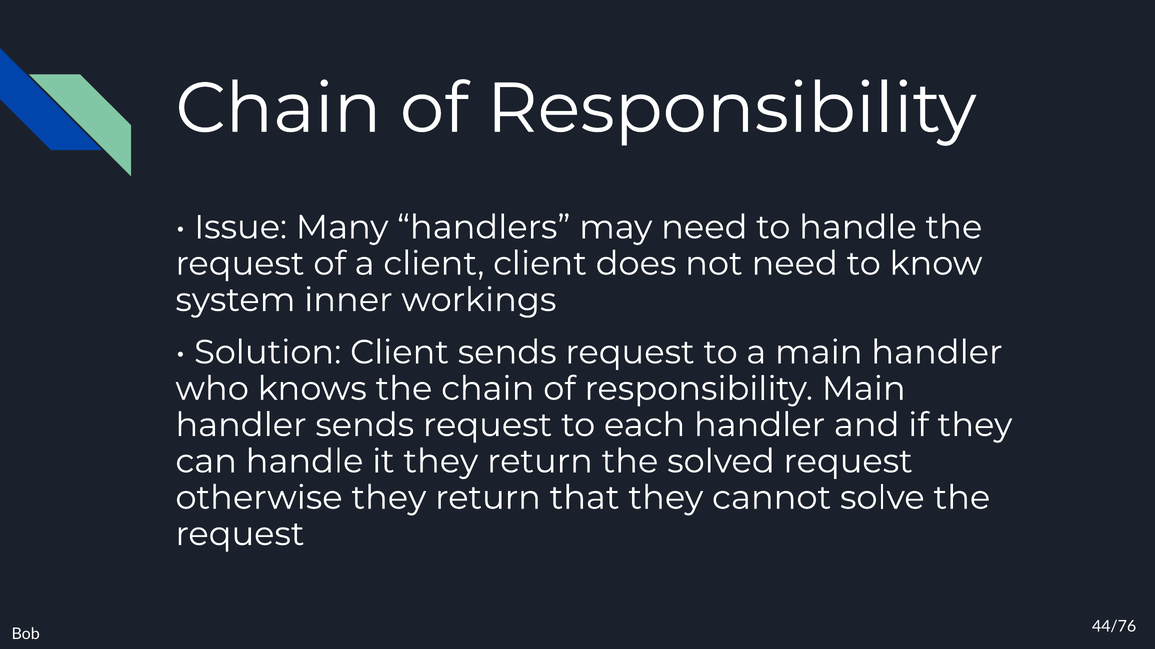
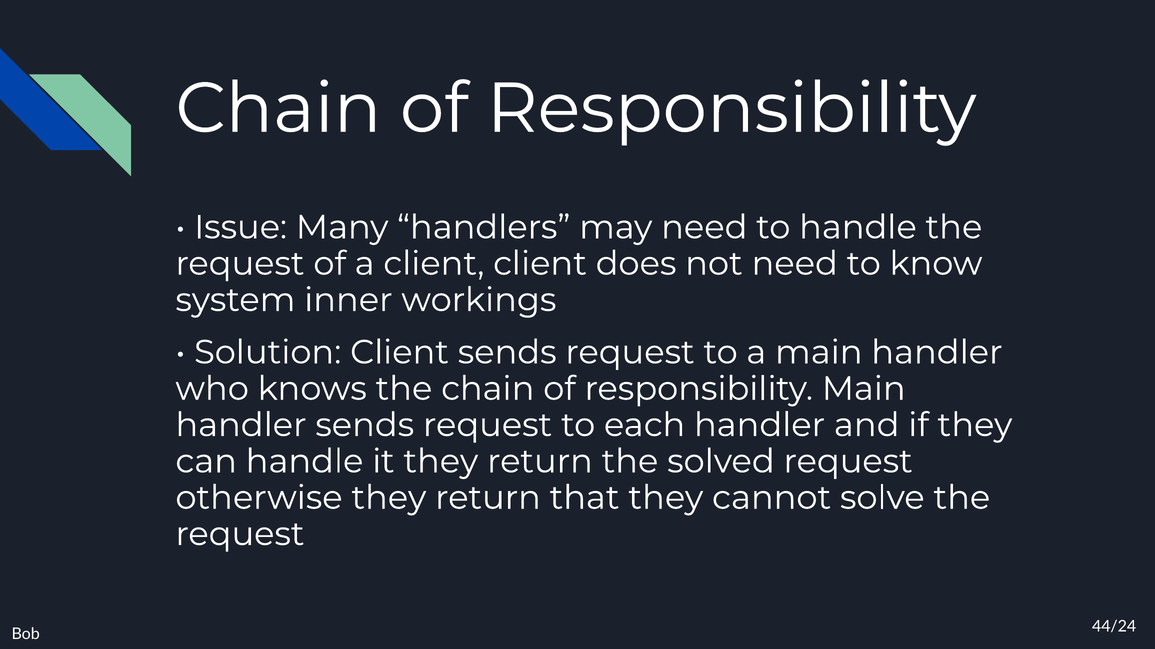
44/76: 44/76 -> 44/24
